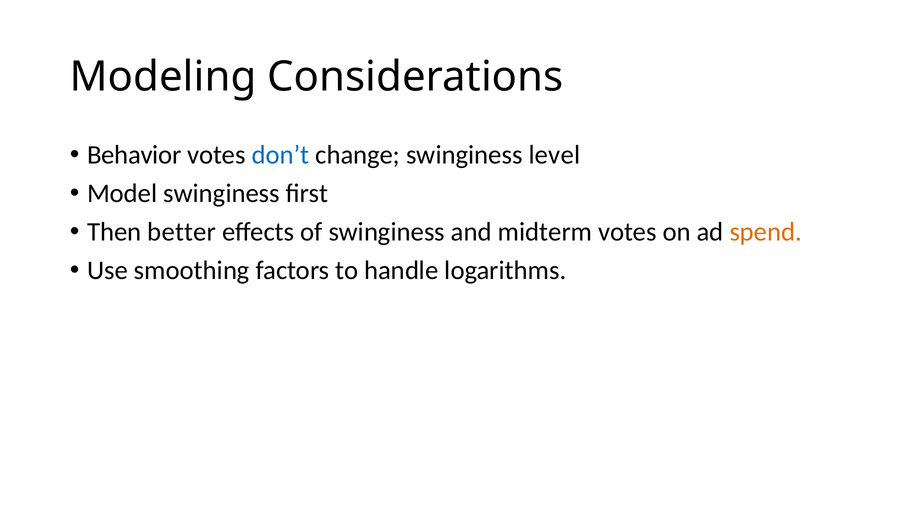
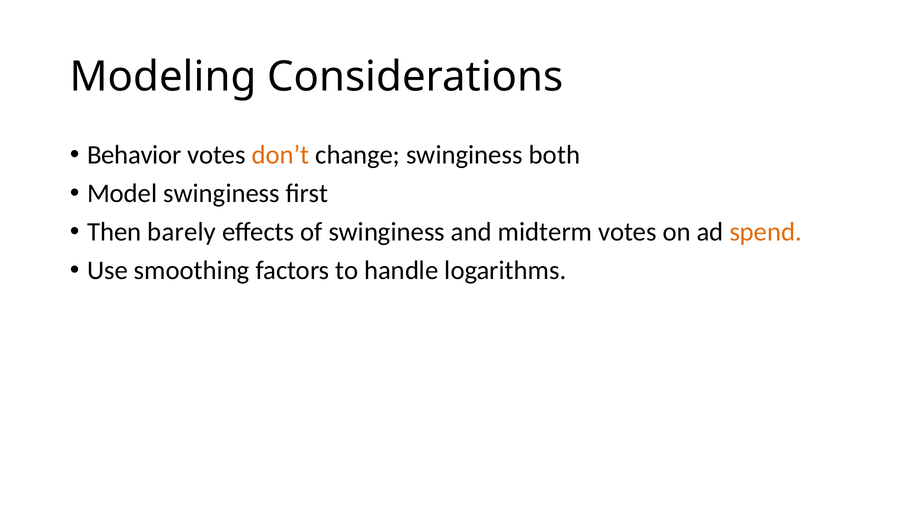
don’t colour: blue -> orange
level: level -> both
better: better -> barely
